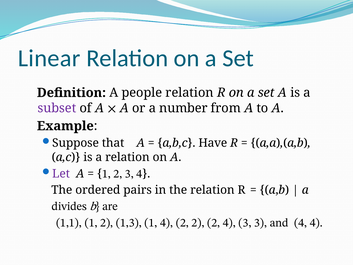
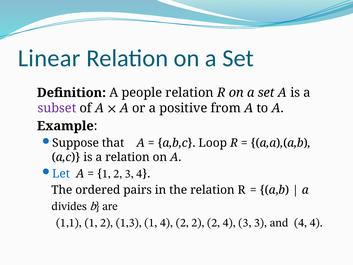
number: number -> positive
Have: Have -> Loop
Let colour: purple -> blue
